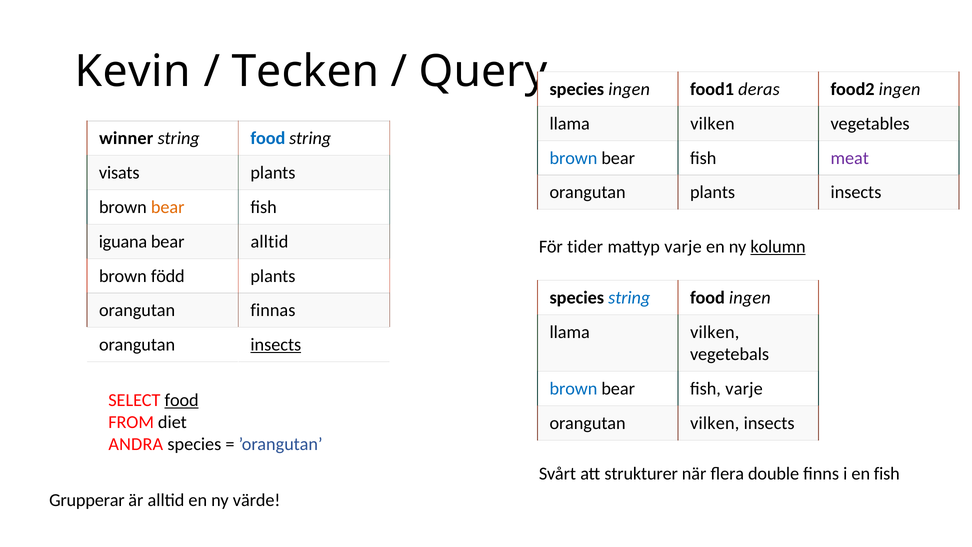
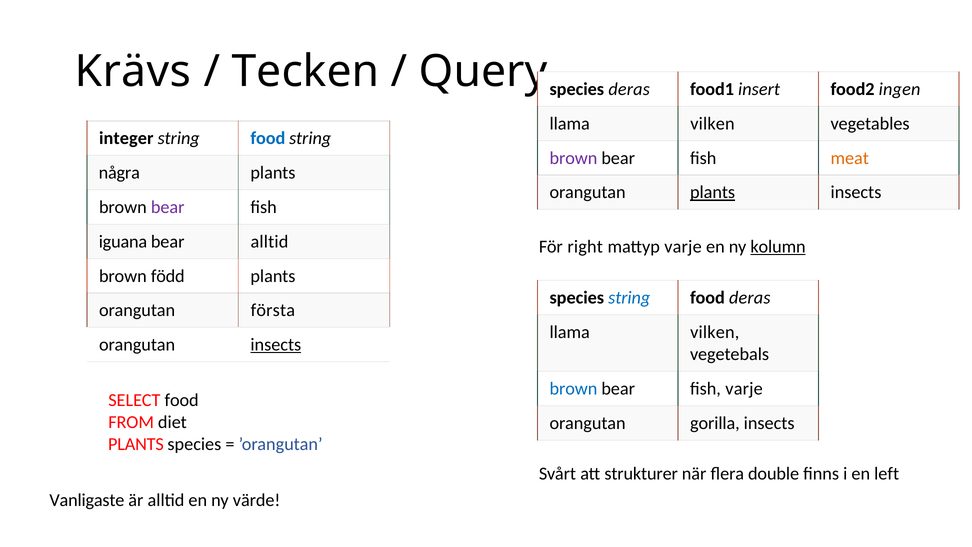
Kevin: Kevin -> Krävs
species ingen: ingen -> deras
deras: deras -> insert
winner: winner -> integer
brown at (573, 158) colour: blue -> purple
meat colour: purple -> orange
visats: visats -> några
plants at (713, 192) underline: none -> present
bear at (168, 207) colour: orange -> purple
tider: tider -> right
food ingen: ingen -> deras
finnas: finnas -> första
food at (182, 400) underline: present -> none
orangutan vilken: vilken -> gorilla
ANDRA at (136, 444): ANDRA -> PLANTS
en fish: fish -> left
Grupperar: Grupperar -> Vanligaste
